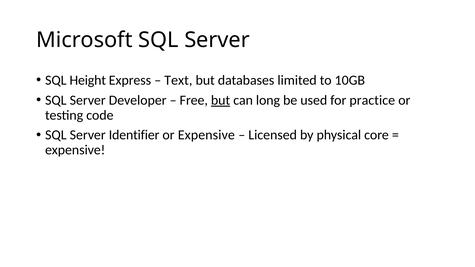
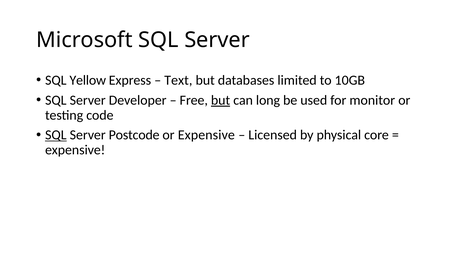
Height: Height -> Yellow
practice: practice -> monitor
SQL at (56, 135) underline: none -> present
Identifier: Identifier -> Postcode
